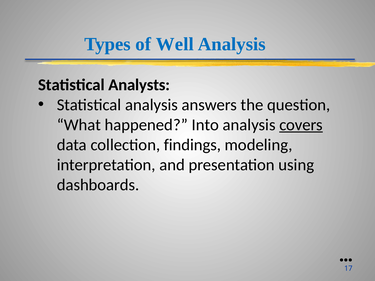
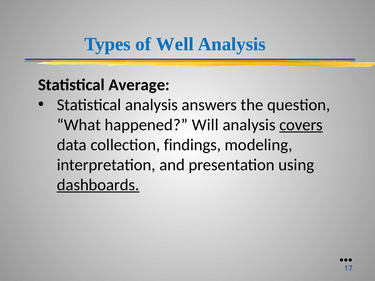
Analysts: Analysts -> Average
Into: Into -> Will
dashboards underline: none -> present
